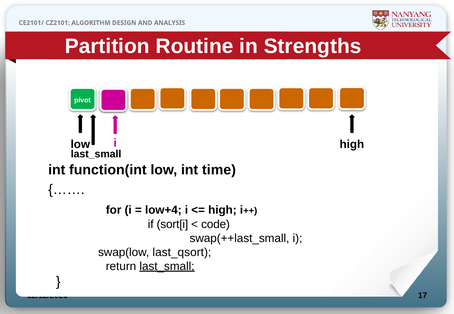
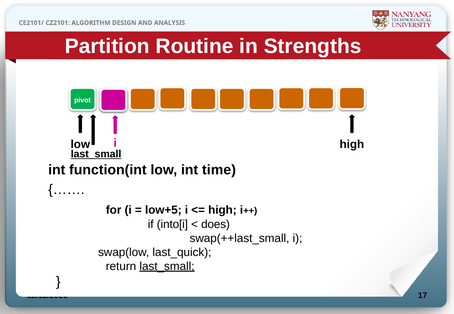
last_small at (96, 154) underline: none -> present
low+4: low+4 -> low+5
sort[i: sort[i -> into[i
code: code -> does
last_qsort: last_qsort -> last_quick
